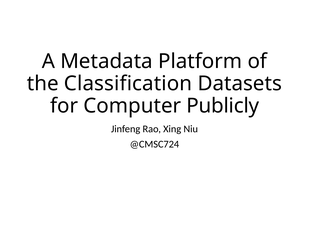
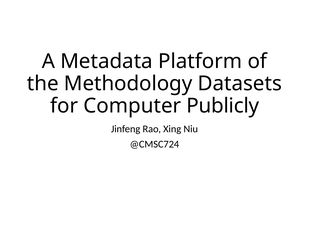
Classification: Classification -> Methodology
